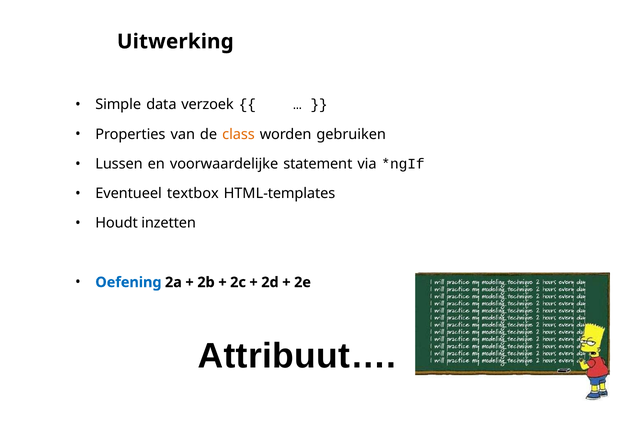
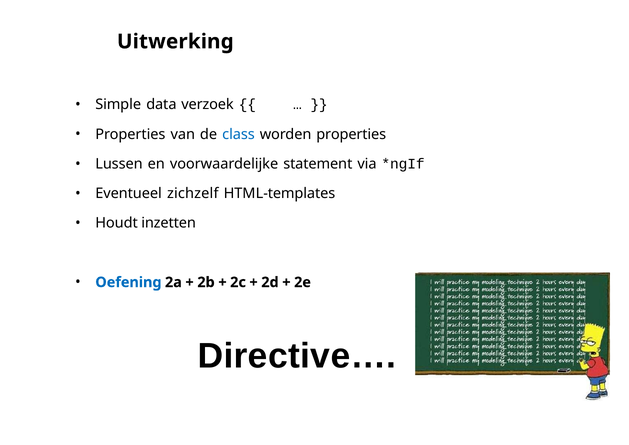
class colour: orange -> blue
worden gebruiken: gebruiken -> properties
textbox: textbox -> zichzelf
Attribuut…: Attribuut… -> Directive…
